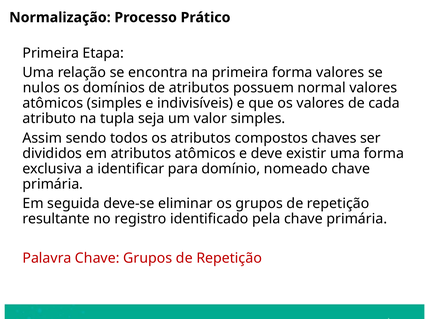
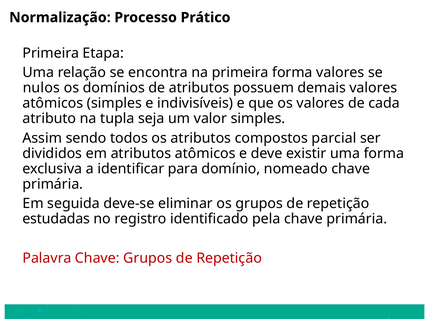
normal: normal -> demais
chaves: chaves -> parcial
resultante: resultante -> estudadas
